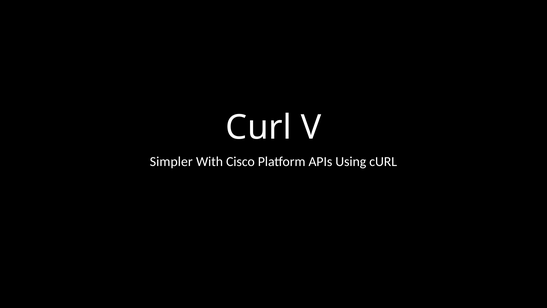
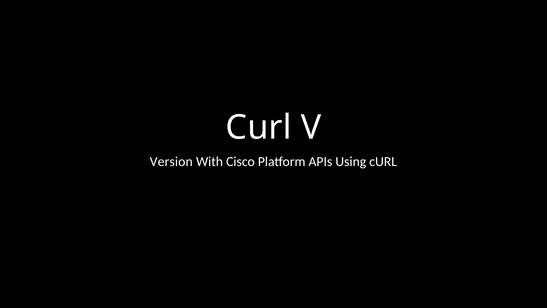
Simpler: Simpler -> Version
